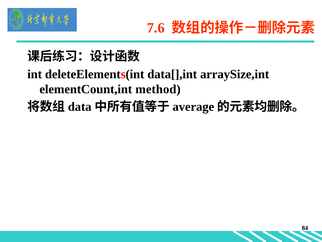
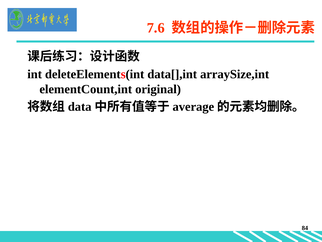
method: method -> original
